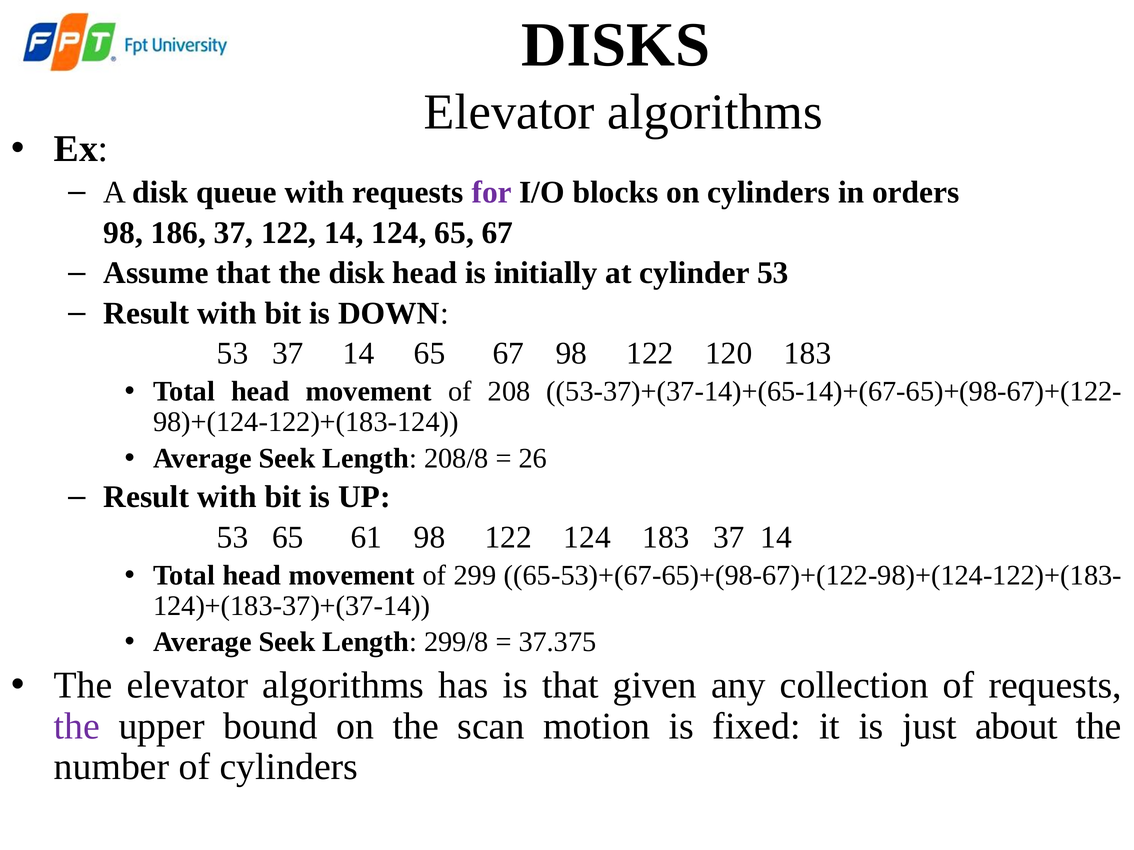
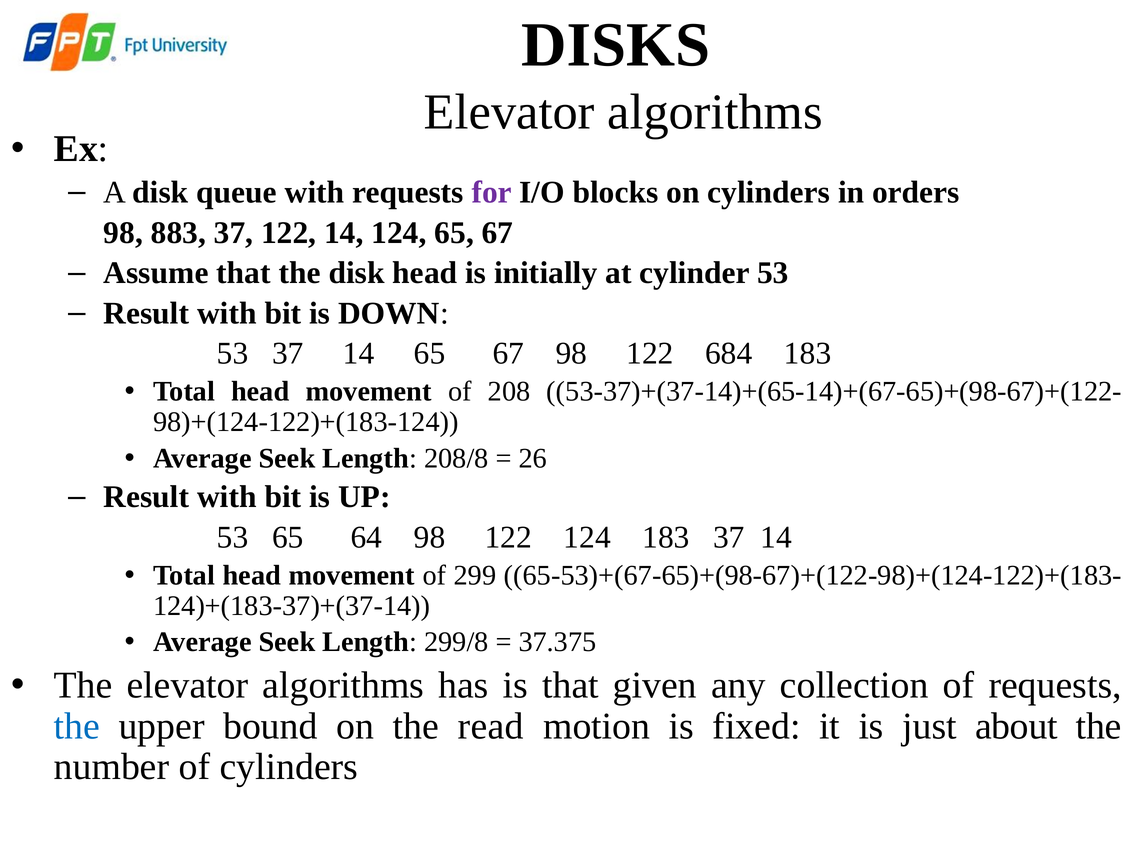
186: 186 -> 883
120: 120 -> 684
61: 61 -> 64
the at (77, 727) colour: purple -> blue
scan: scan -> read
